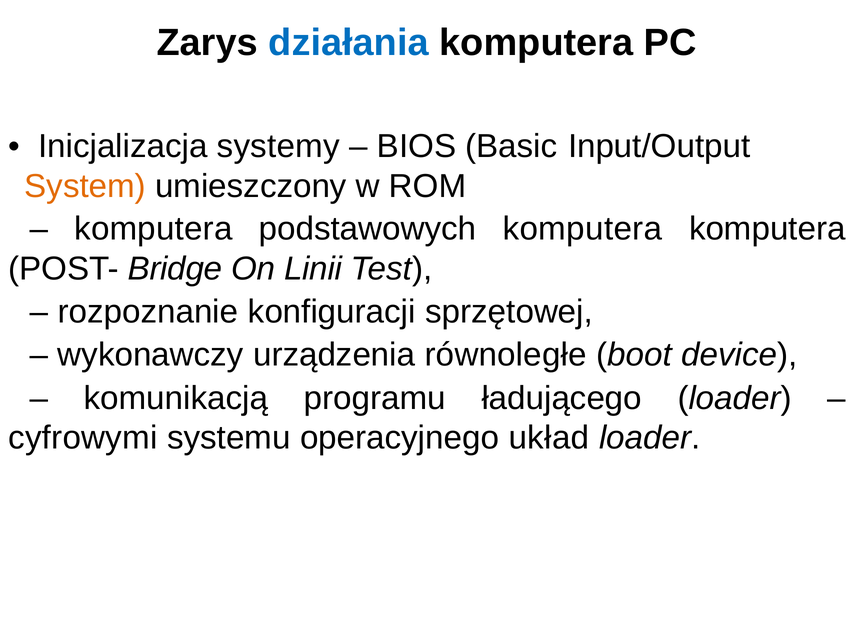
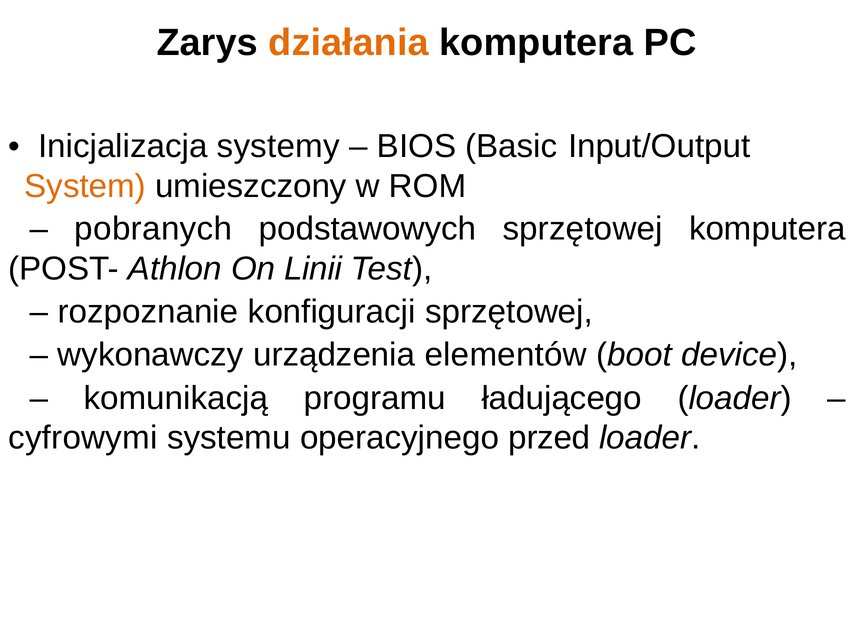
działania colour: blue -> orange
komputera at (153, 229): komputera -> pobranych
podstawowych komputera: komputera -> sprzętowej
Bridge: Bridge -> Athlon
równoległe: równoległe -> elementów
układ: układ -> przed
